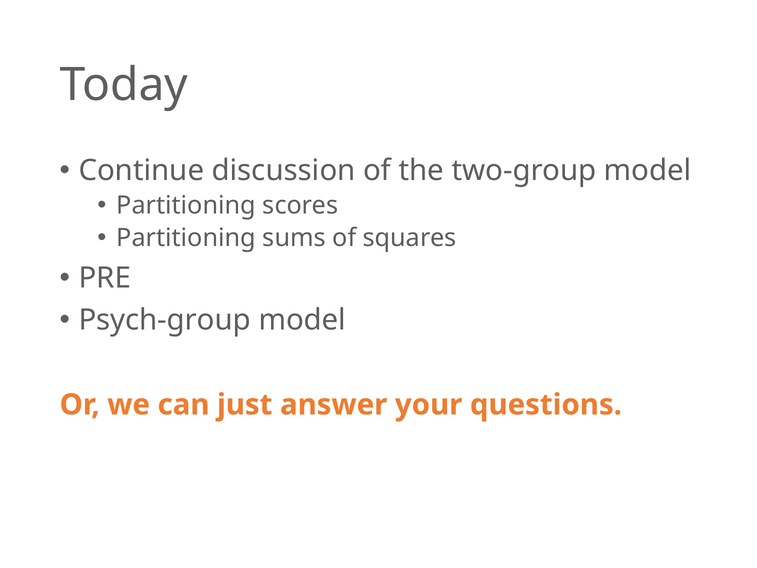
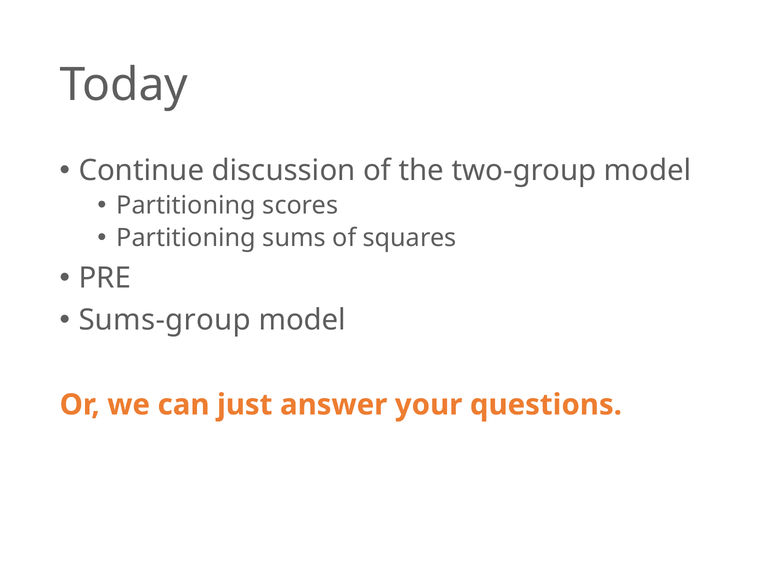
Psych-group: Psych-group -> Sums-group
